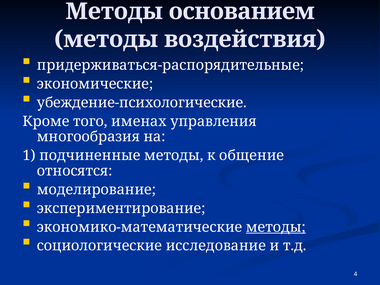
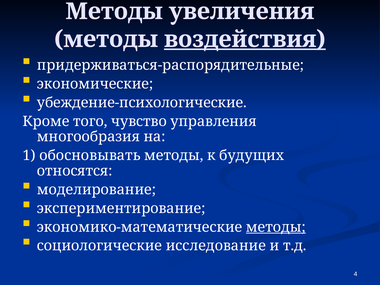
основанием: основанием -> увеличения
воздействия underline: none -> present
именах: именах -> чувство
подчиненные: подчиненные -> обосновывать
общение: общение -> будущих
